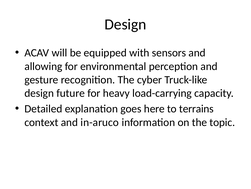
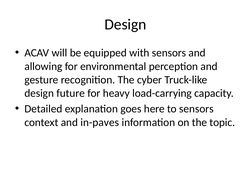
to terrains: terrains -> sensors
in-aruco: in-aruco -> in-paves
